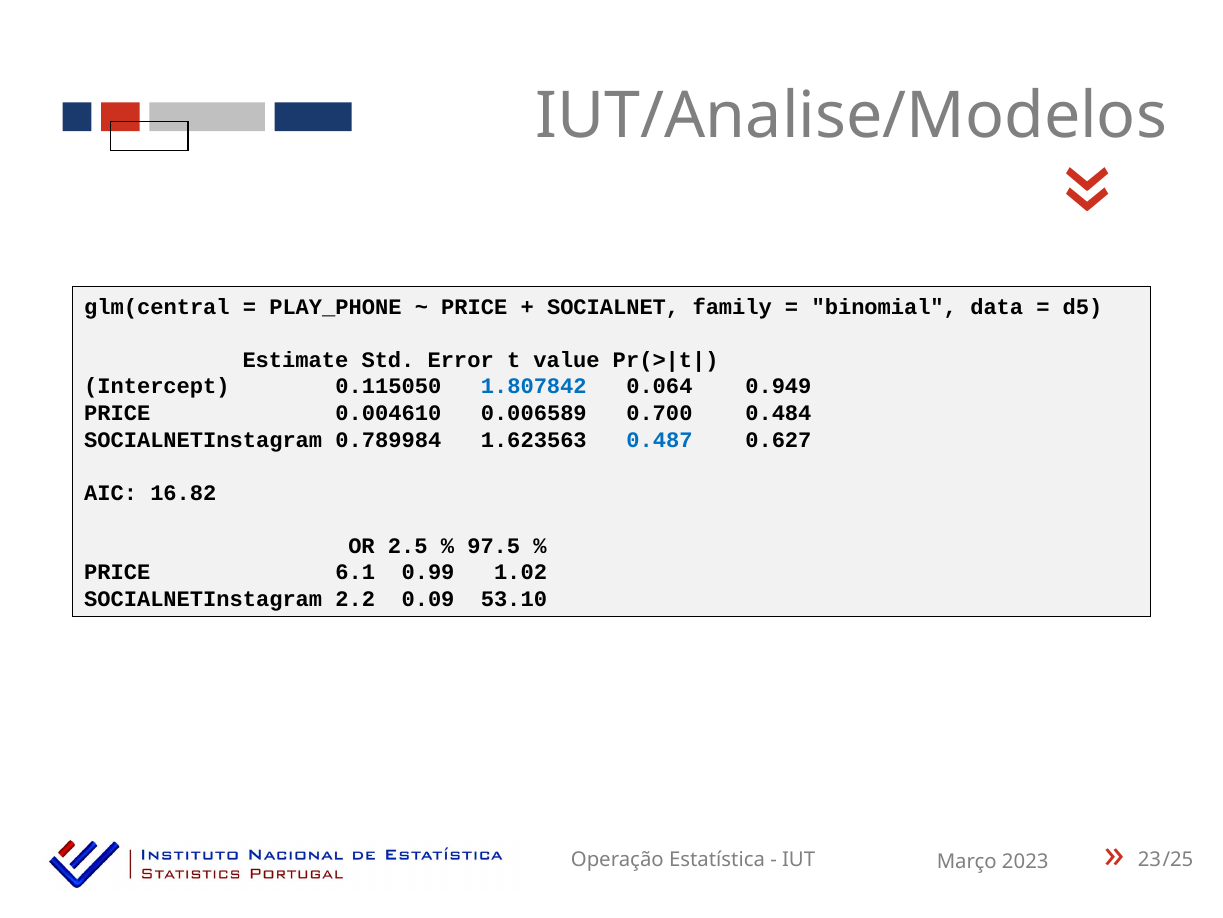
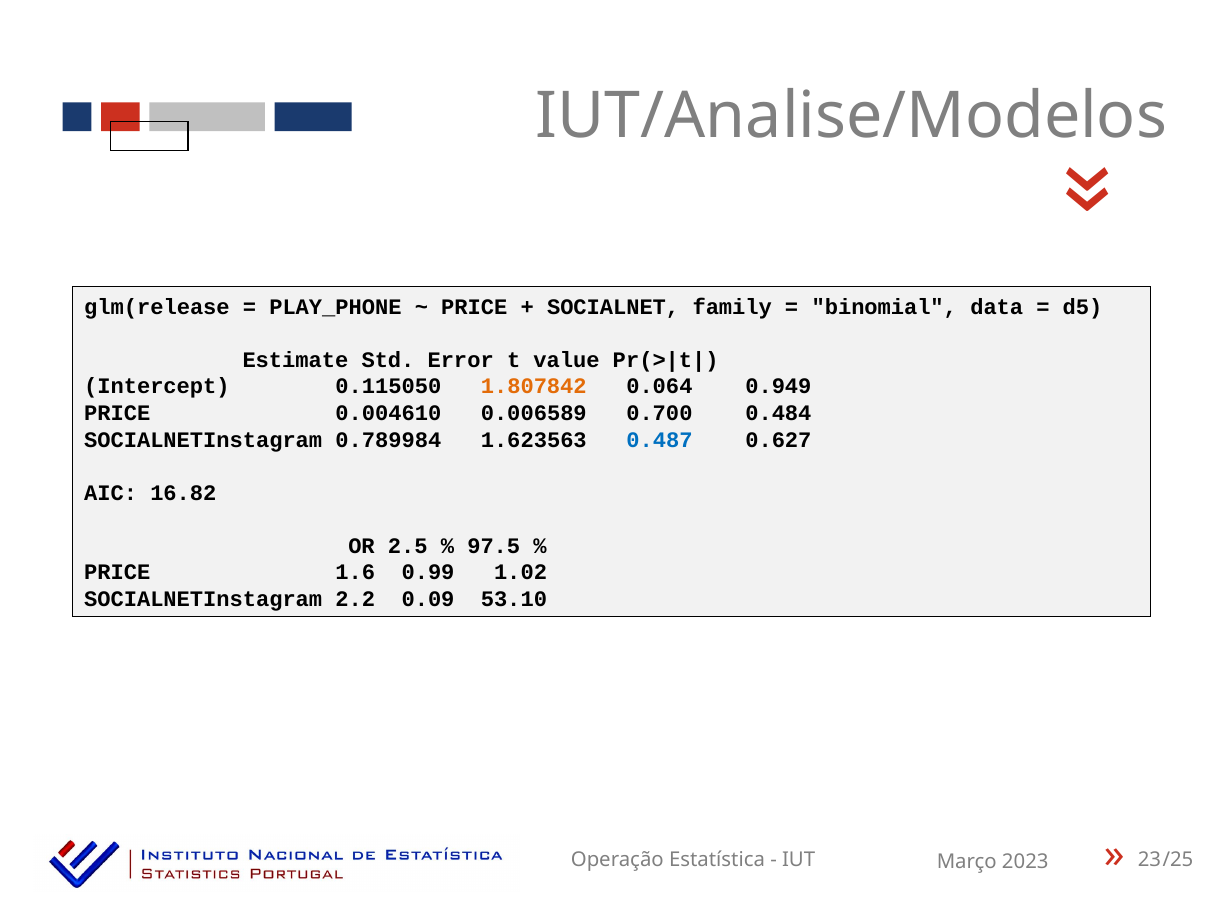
glm(central: glm(central -> glm(release
1.807842 colour: blue -> orange
6.1: 6.1 -> 1.6
